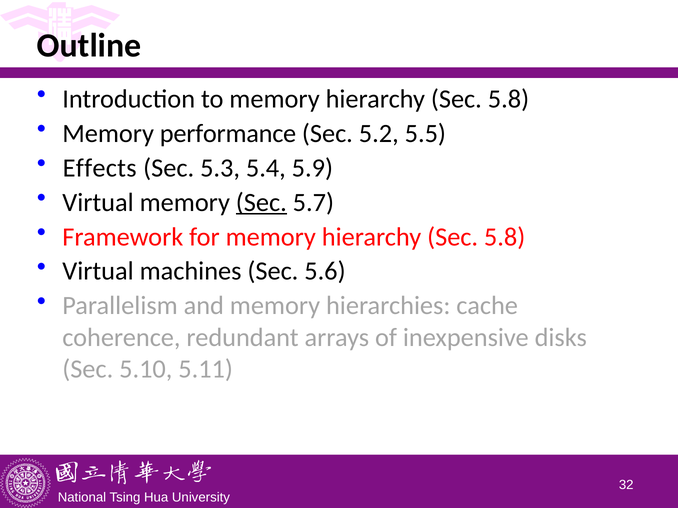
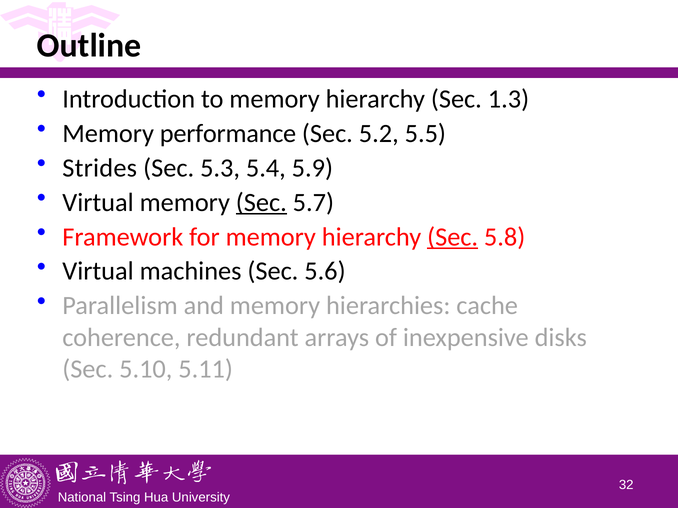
5.8 at (508, 99): 5.8 -> 1.3
Effects: Effects -> Strides
Sec at (453, 237) underline: none -> present
